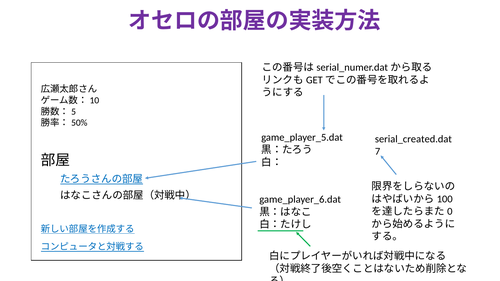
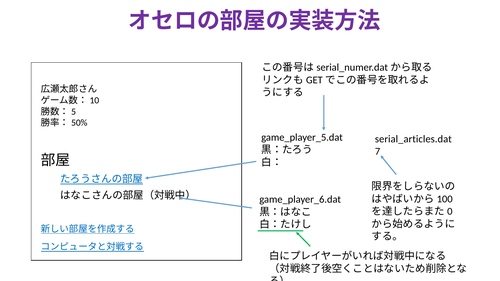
serial_created.dat: serial_created.dat -> serial_articles.dat
